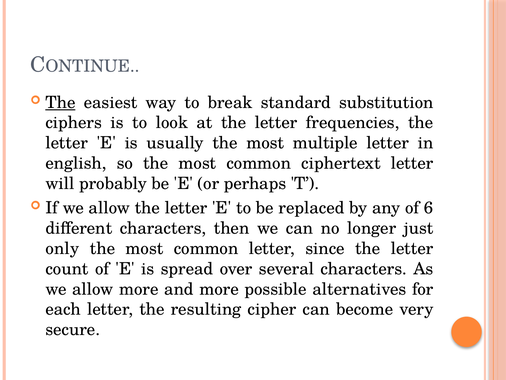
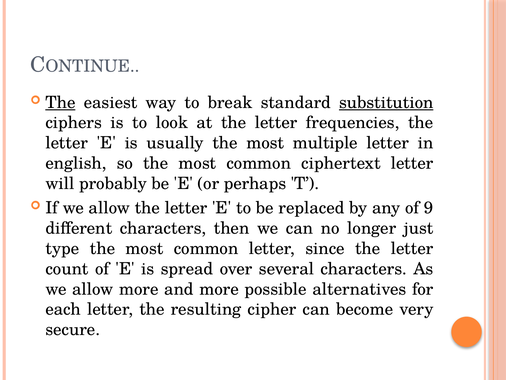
substitution underline: none -> present
6: 6 -> 9
only: only -> type
